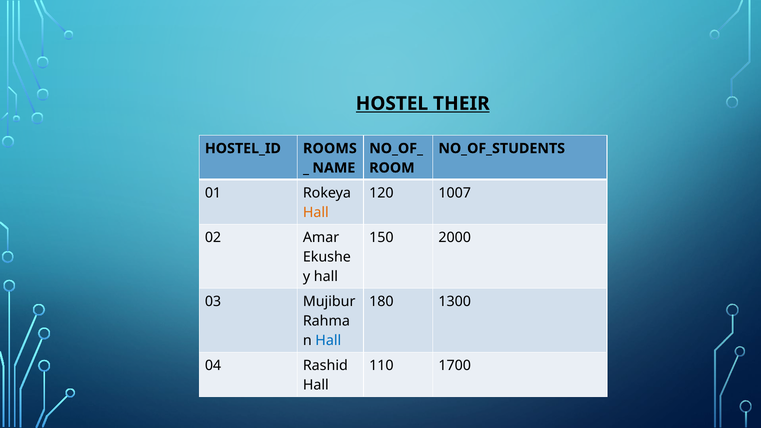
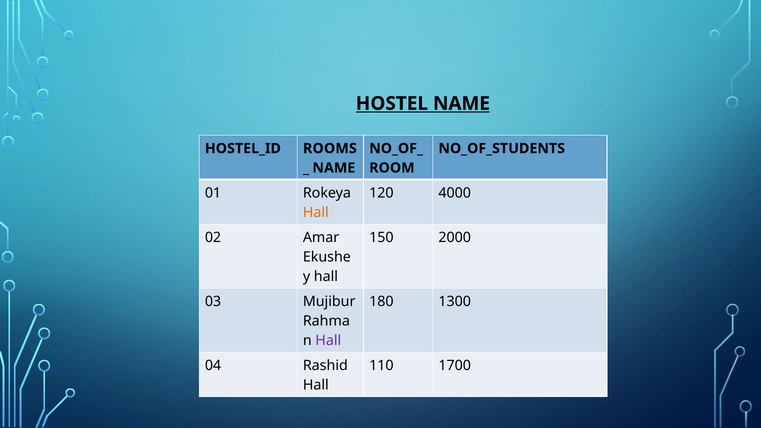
HOSTEL THEIR: THEIR -> NAME
1007: 1007 -> 4000
Hall at (328, 340) colour: blue -> purple
